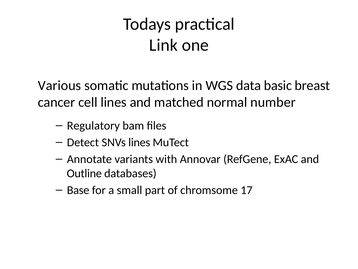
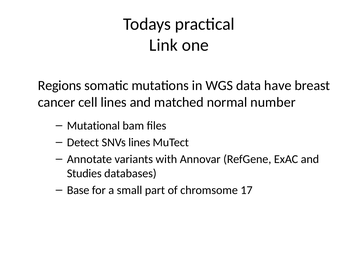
Various: Various -> Regions
basic: basic -> have
Regulatory: Regulatory -> Mutational
Outline: Outline -> Studies
